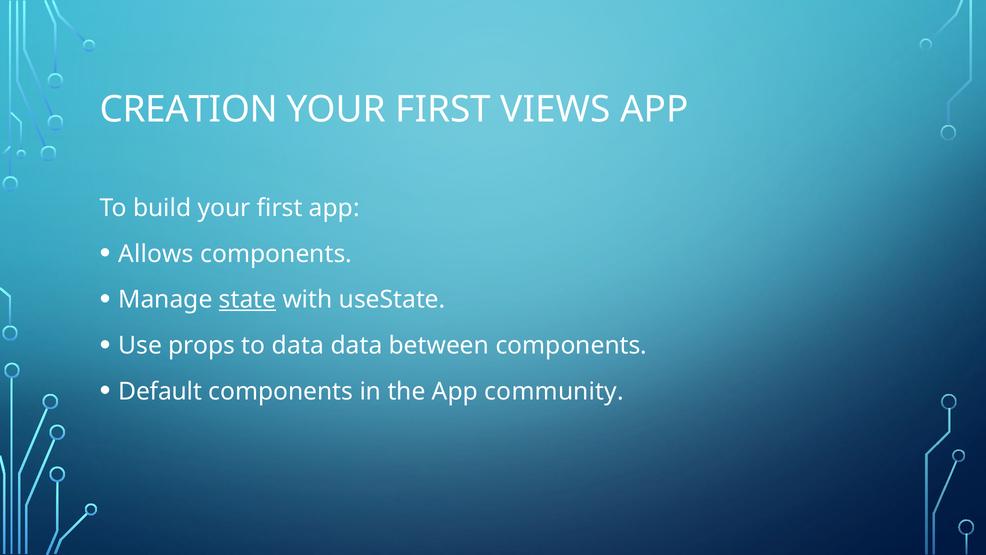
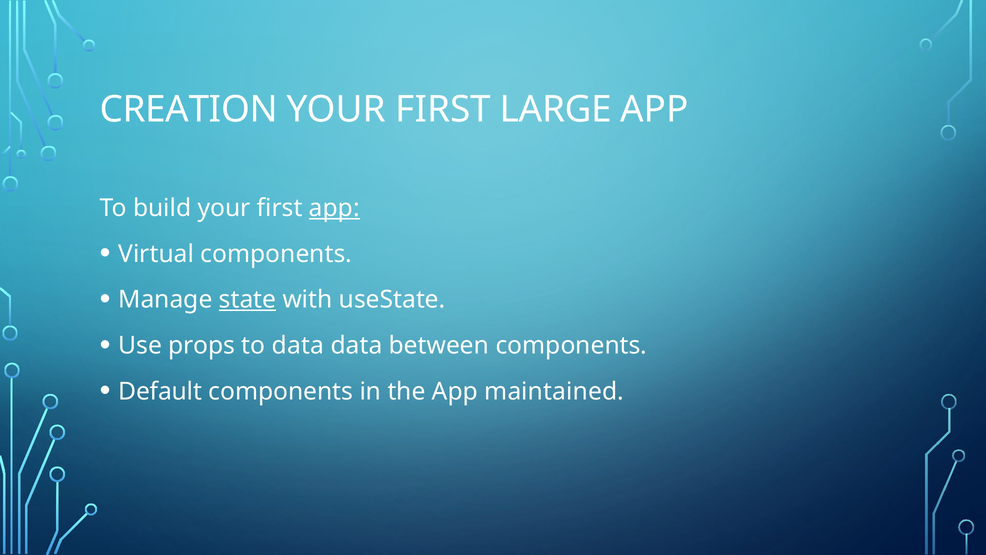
VIEWS: VIEWS -> LARGE
app at (334, 208) underline: none -> present
Allows: Allows -> Virtual
community: community -> maintained
